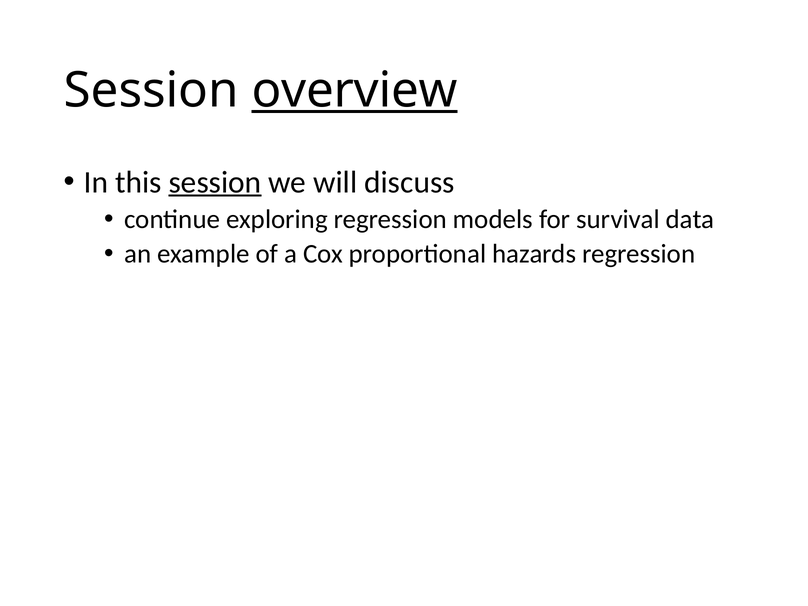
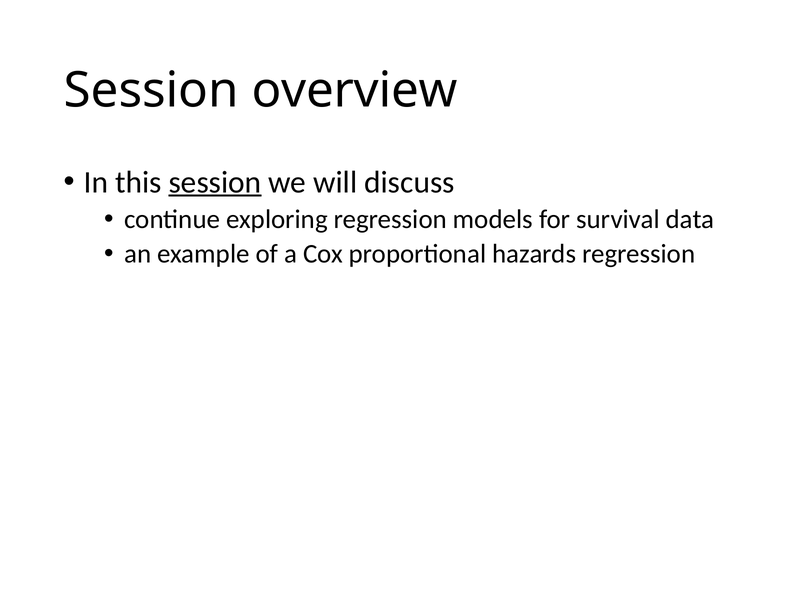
overview underline: present -> none
